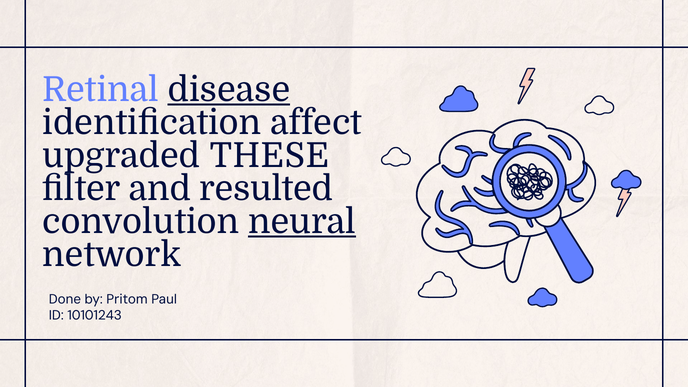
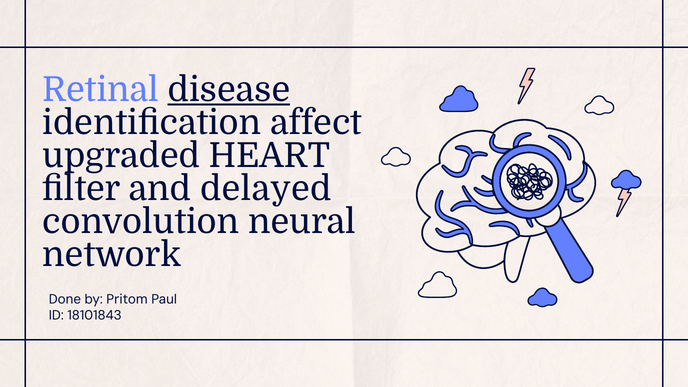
THESE: THESE -> HEART
resulted: resulted -> delayed
neural underline: present -> none
10101243: 10101243 -> 18101843
